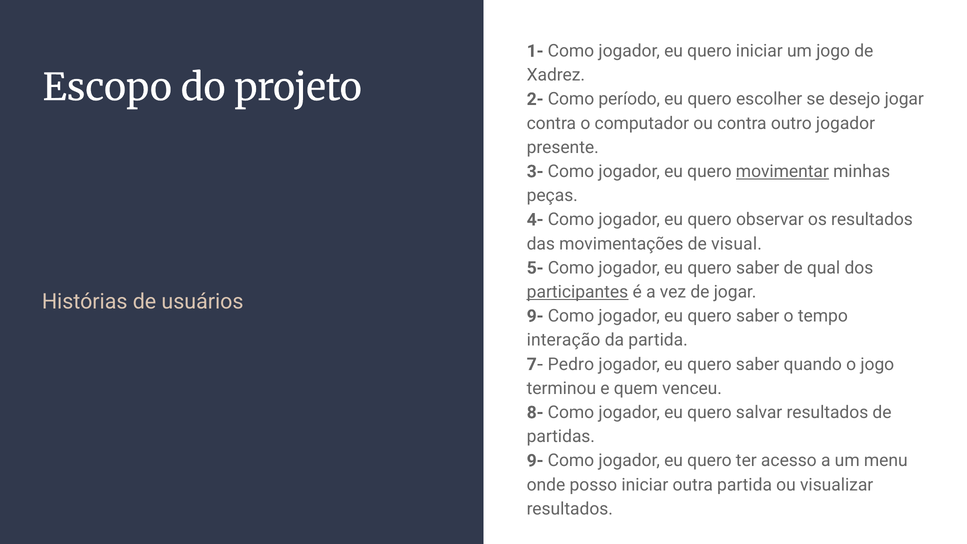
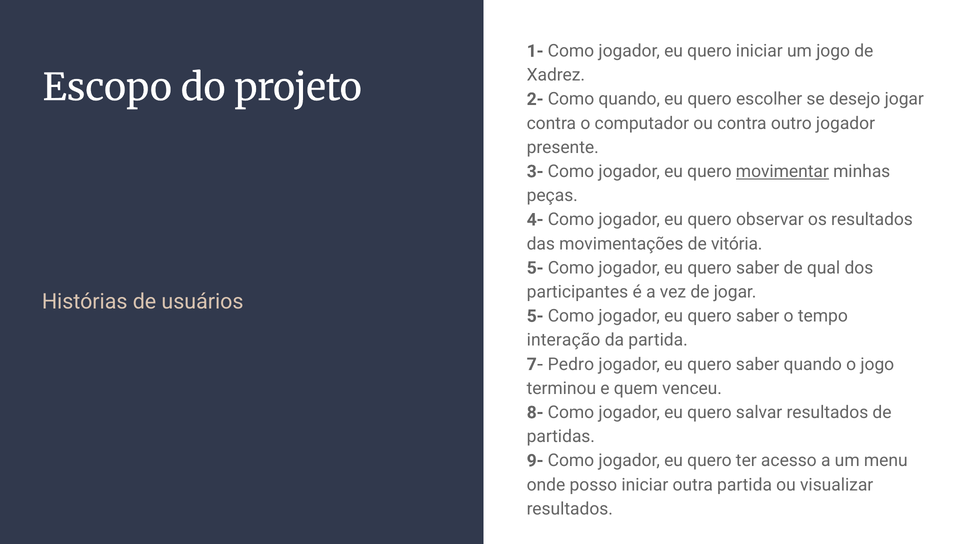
Como período: período -> quando
visual: visual -> vitória
participantes underline: present -> none
9- at (535, 316): 9- -> 5-
